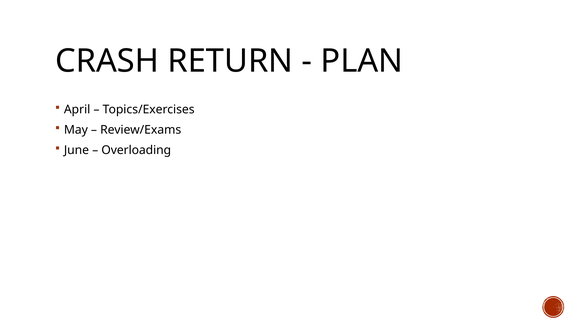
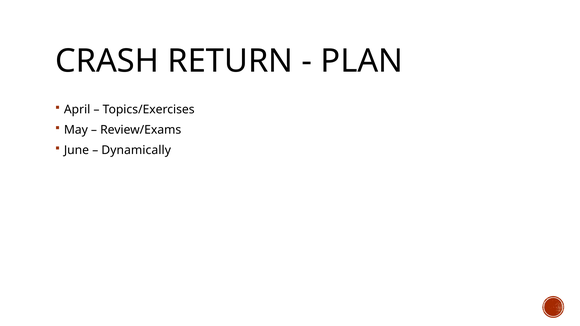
Overloading: Overloading -> Dynamically
